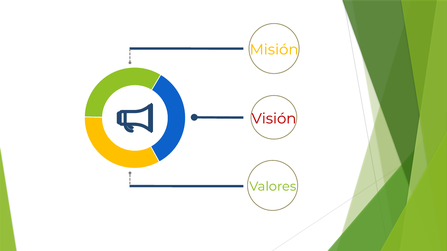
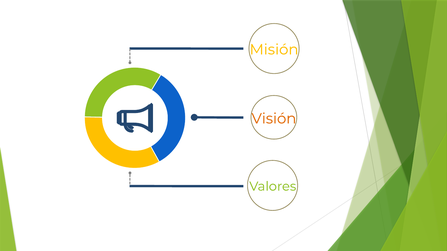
Visión colour: red -> orange
